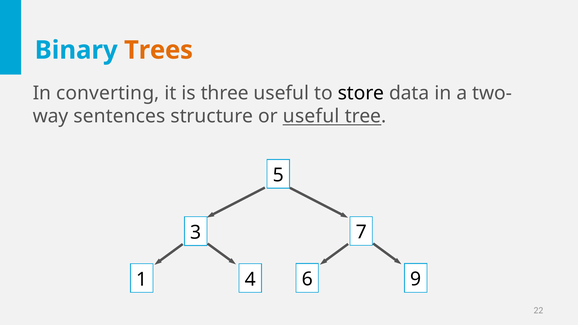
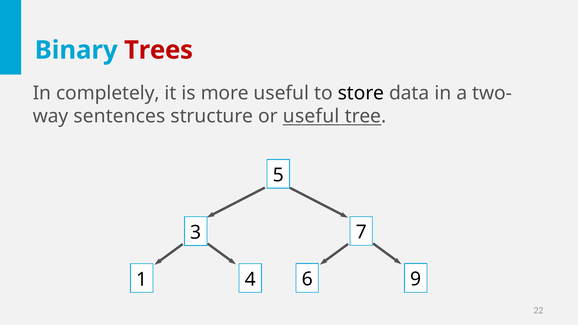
Trees colour: orange -> red
converting: converting -> completely
three: three -> more
